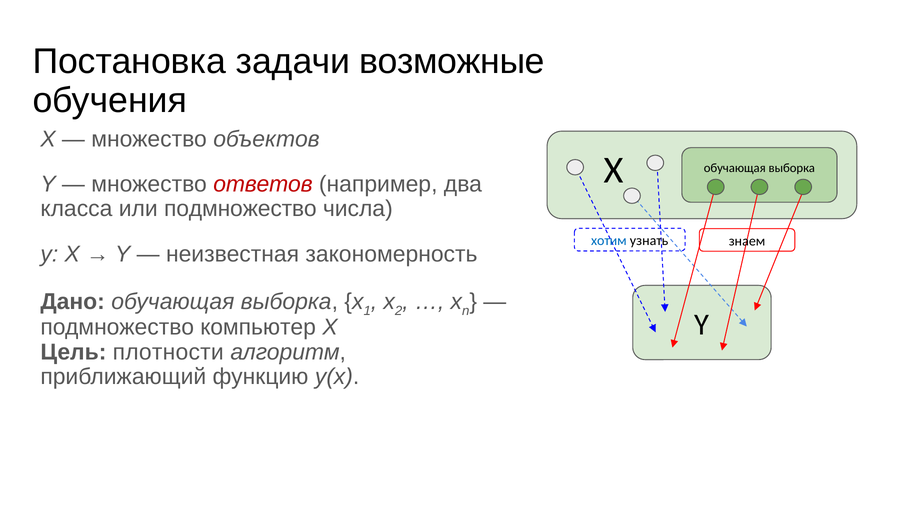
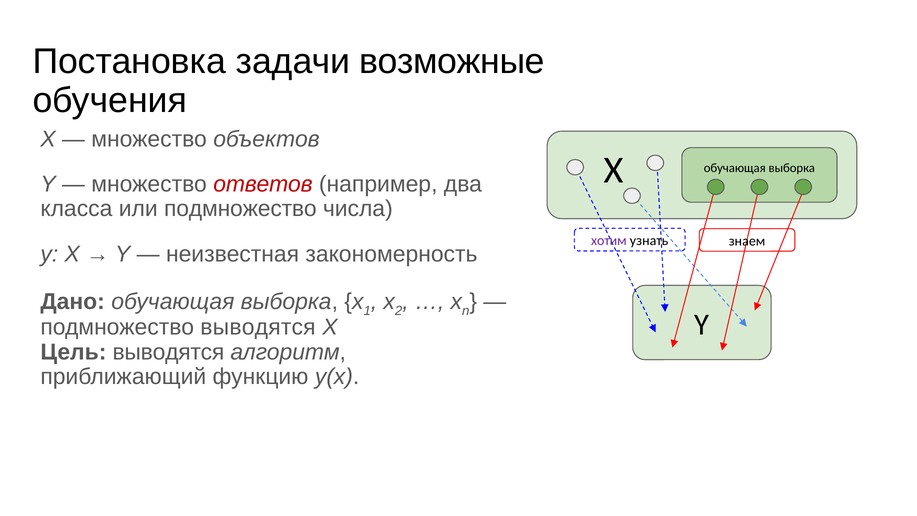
хотим colour: blue -> purple
подмножество компьютер: компьютер -> выводятся
Цель плотности: плотности -> выводятся
